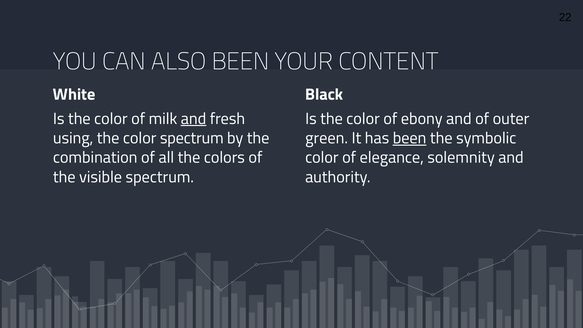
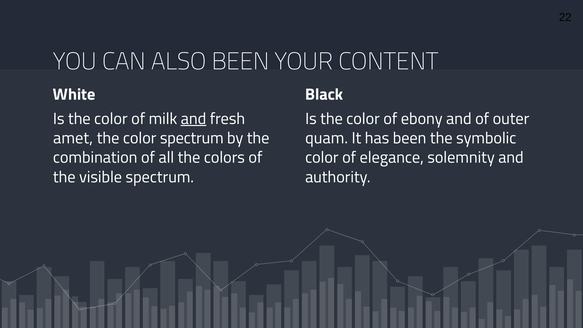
using: using -> amet
green: green -> quam
been at (410, 138) underline: present -> none
